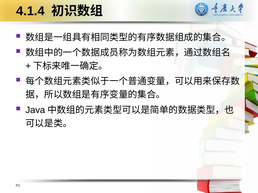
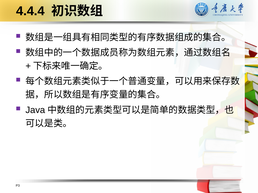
4.1.4: 4.1.4 -> 4.4.4
